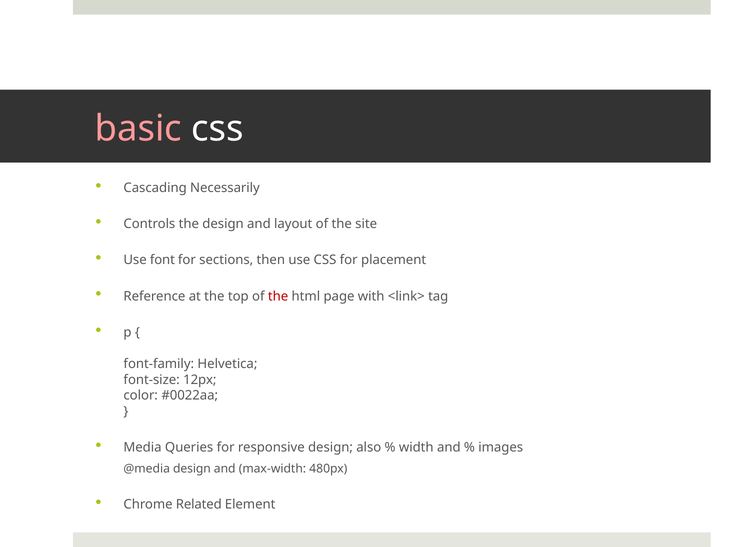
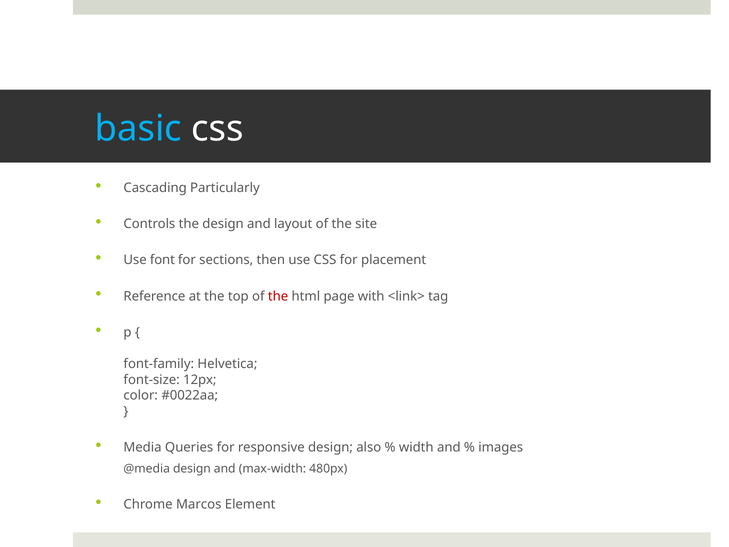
basic colour: pink -> light blue
Necessarily: Necessarily -> Particularly
Related: Related -> Marcos
